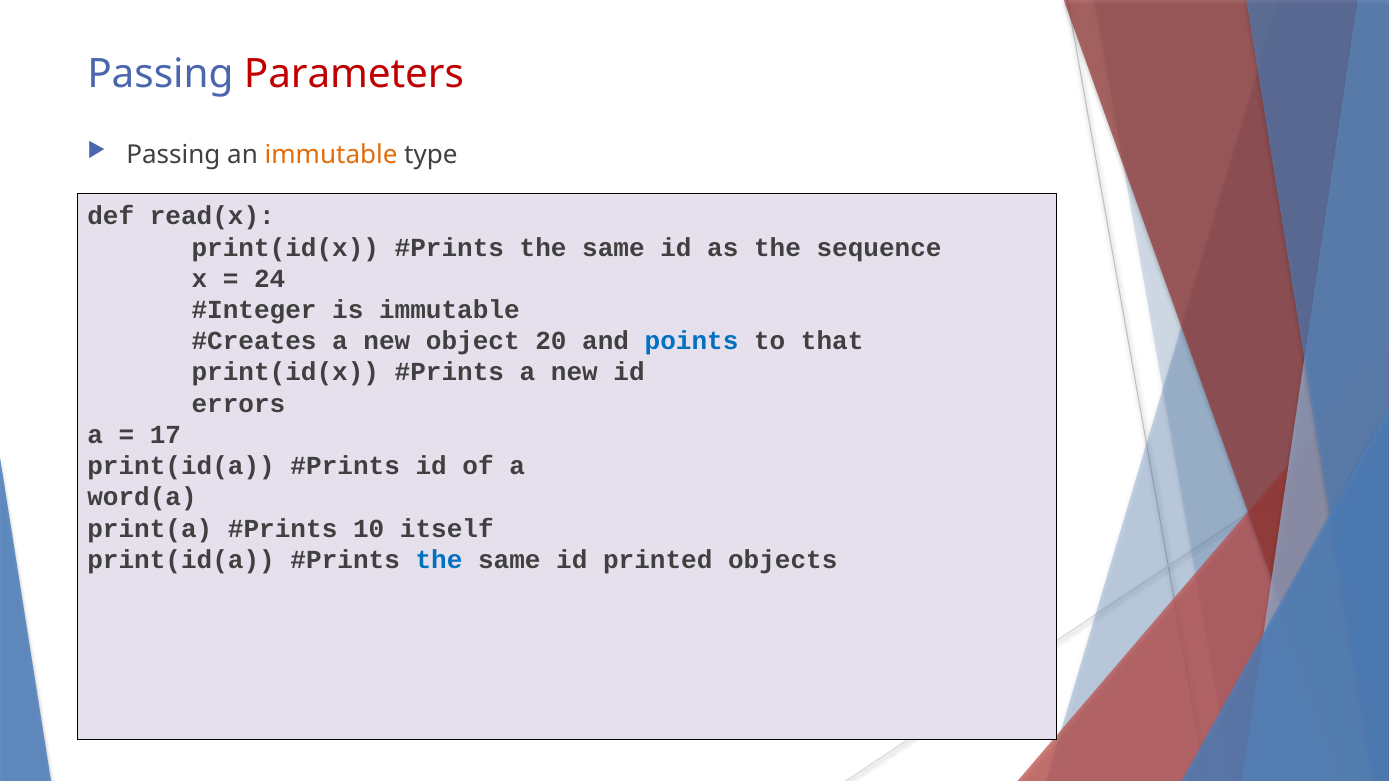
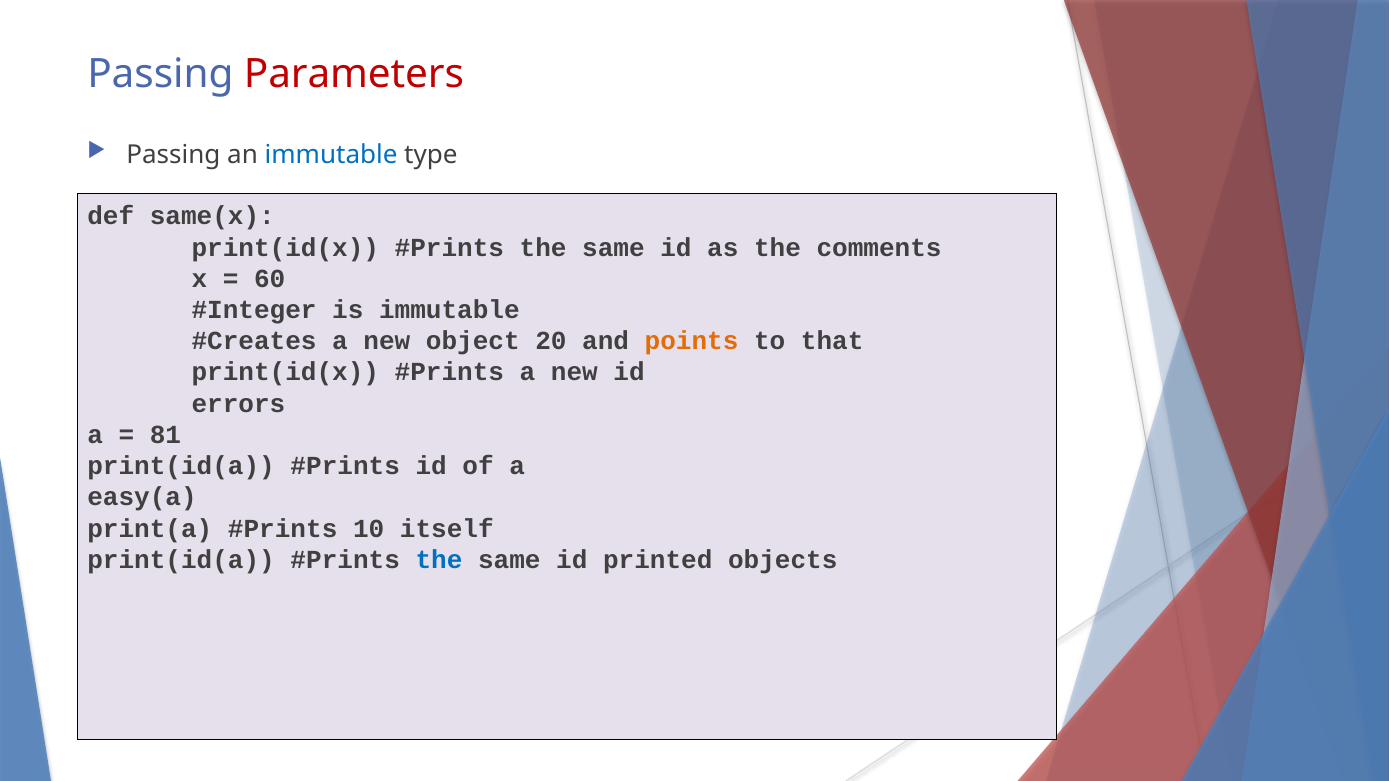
immutable at (331, 155) colour: orange -> blue
read(x: read(x -> same(x
sequence: sequence -> comments
24: 24 -> 60
points colour: blue -> orange
17: 17 -> 81
word(a: word(a -> easy(a
